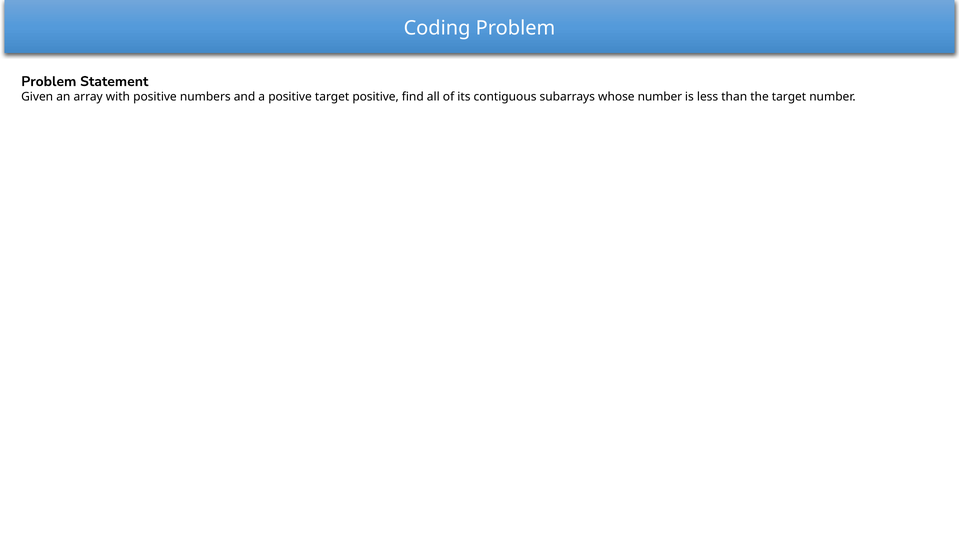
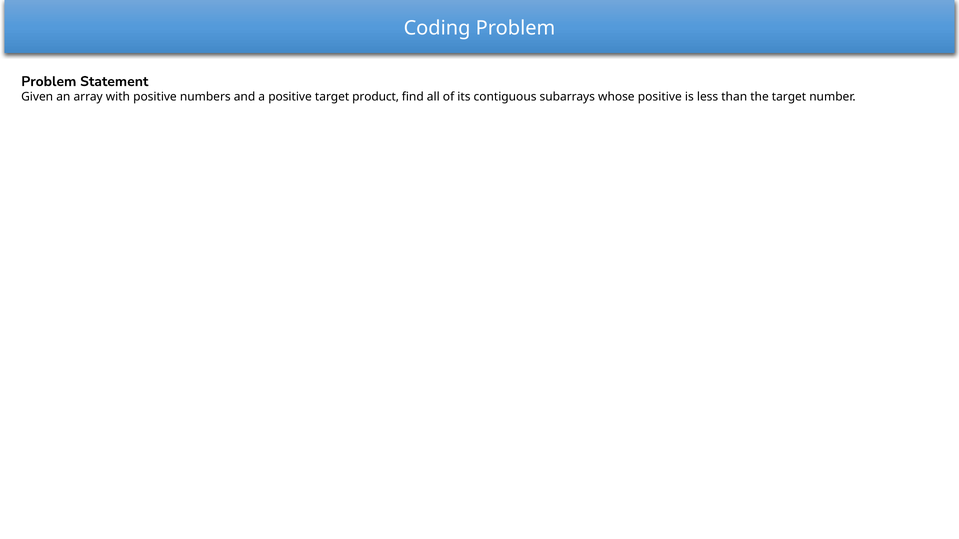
target positive: positive -> product
whose number: number -> positive
